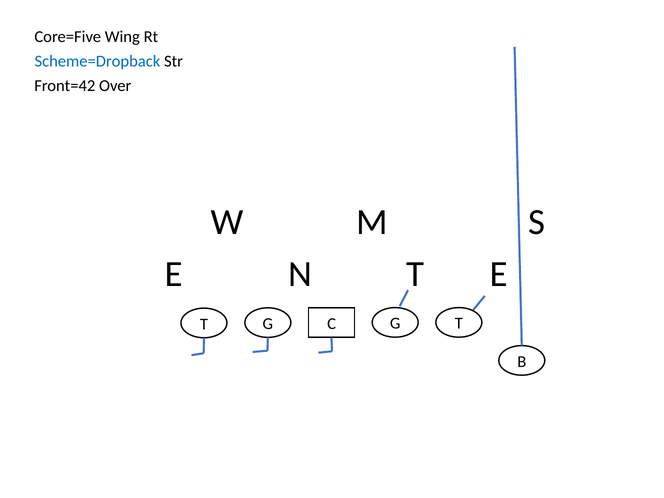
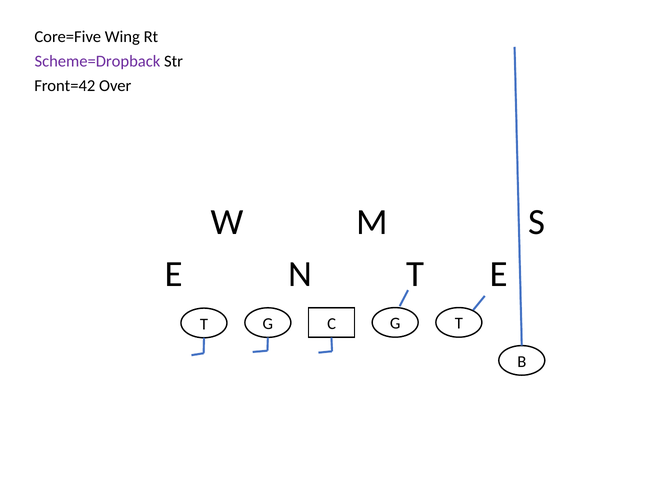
Scheme=Dropback colour: blue -> purple
